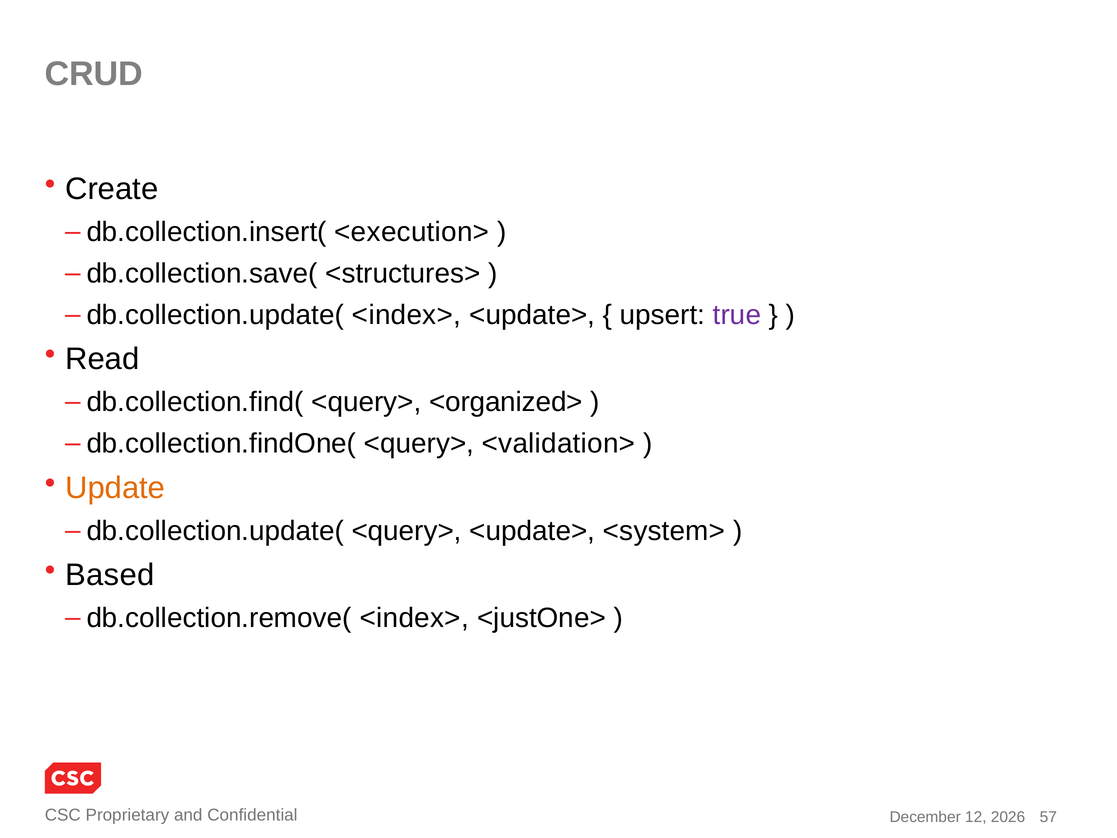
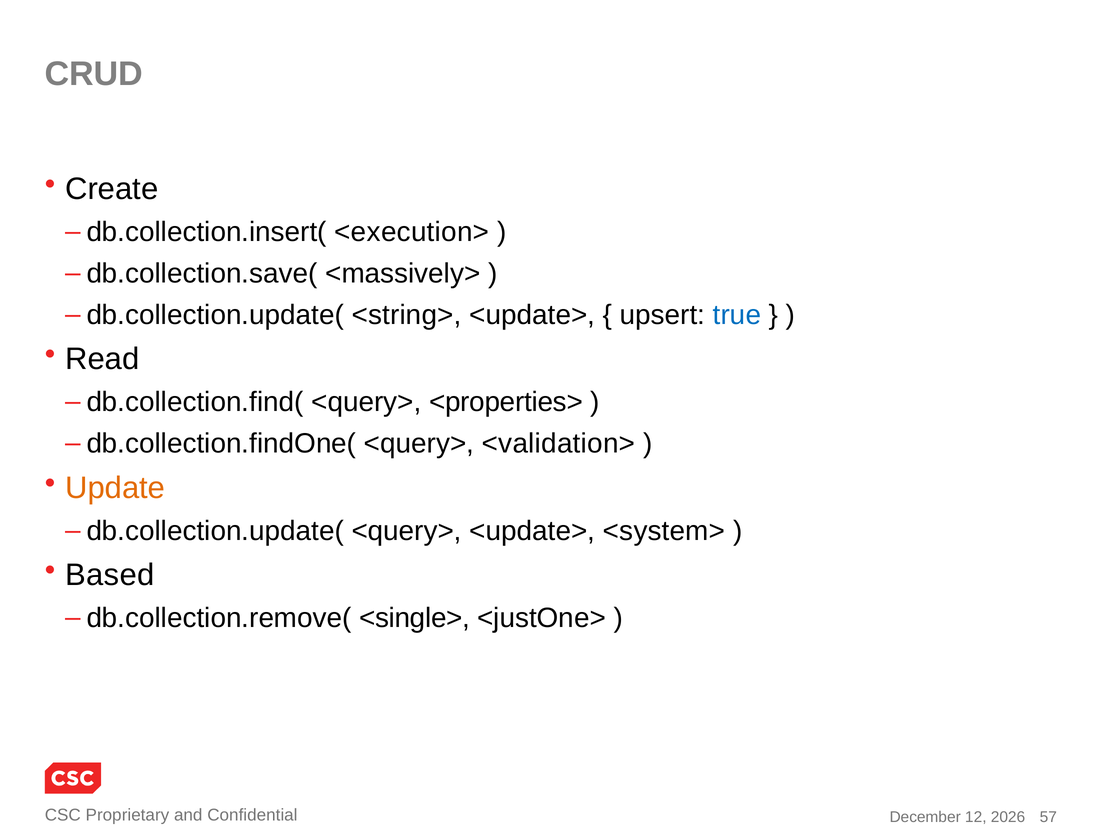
<structures>: <structures> -> <massively>
db.collection.update( <index>: <index> -> <string>
true colour: purple -> blue
<organized>: <organized> -> <properties>
db.collection.remove( <index>: <index> -> <single>
